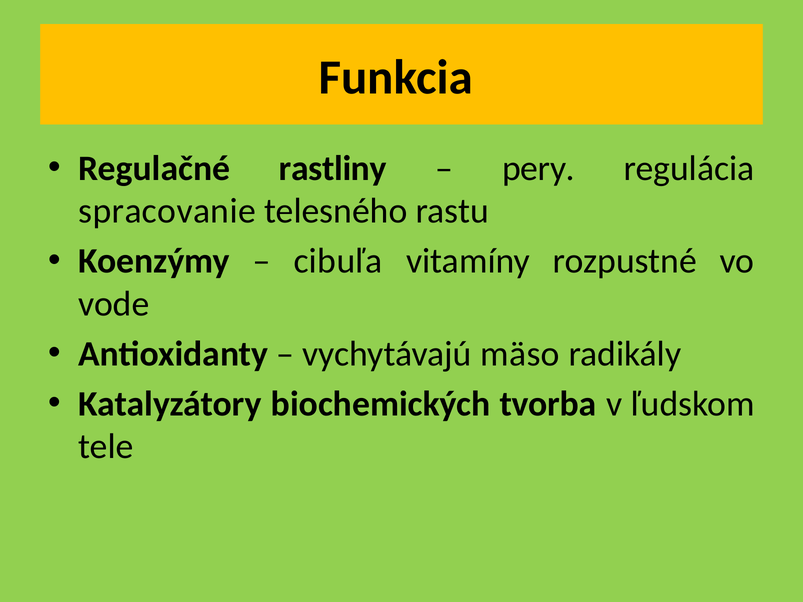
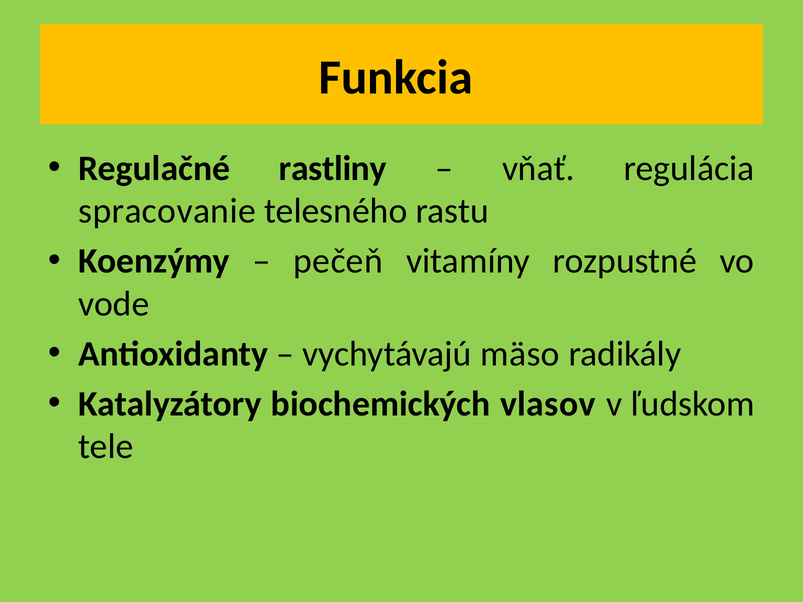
pery: pery -> vňať
cibuľa: cibuľa -> pečeň
tvorba: tvorba -> vlasov
